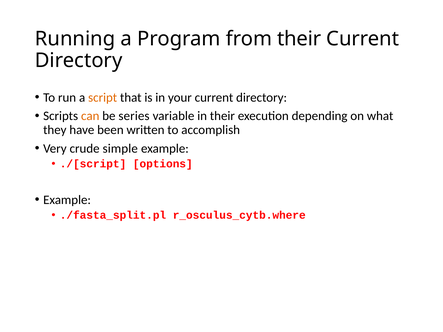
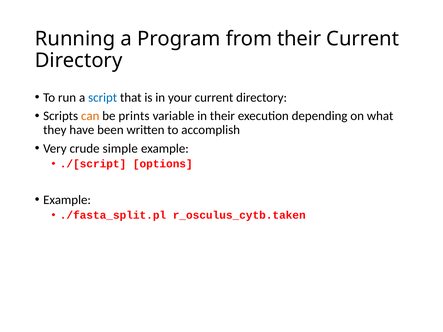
script colour: orange -> blue
series: series -> prints
r_osculus_cytb.where: r_osculus_cytb.where -> r_osculus_cytb.taken
